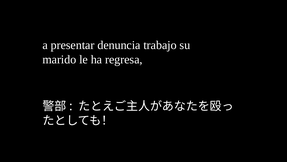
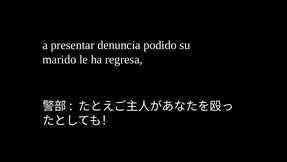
trabajo: trabajo -> podido
